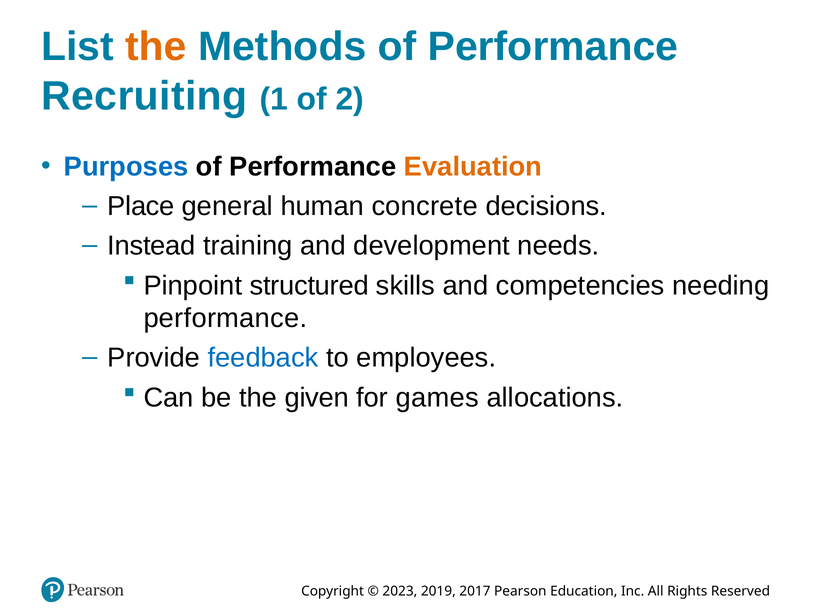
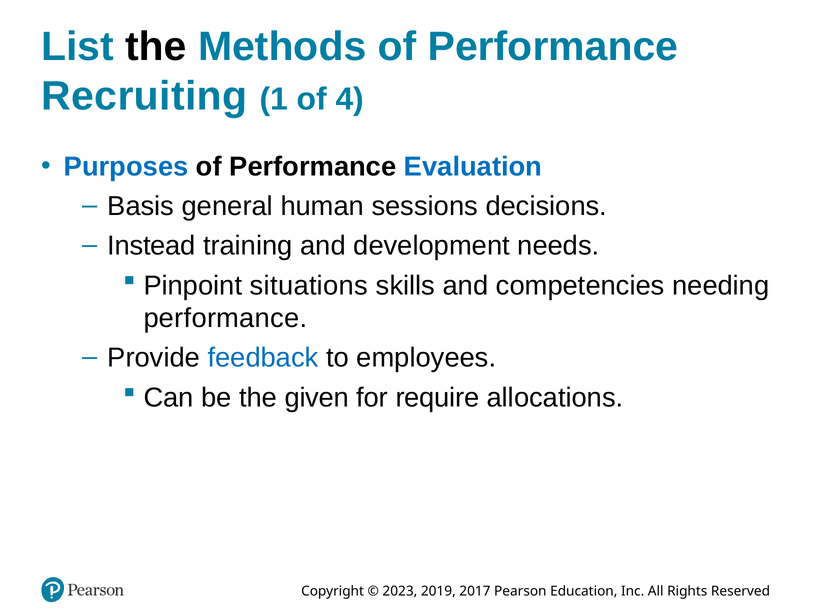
the at (156, 47) colour: orange -> black
2: 2 -> 4
Evaluation colour: orange -> blue
Place: Place -> Basis
concrete: concrete -> sessions
structured: structured -> situations
games: games -> require
